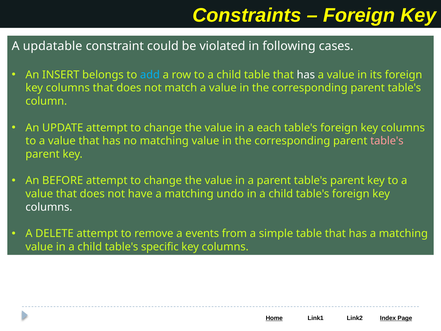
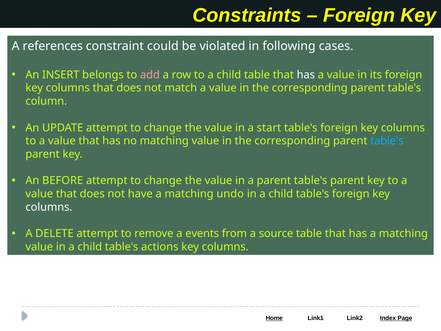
updatable: updatable -> references
add colour: light blue -> pink
each: each -> start
table's at (387, 141) colour: pink -> light blue
simple: simple -> source
specific: specific -> actions
